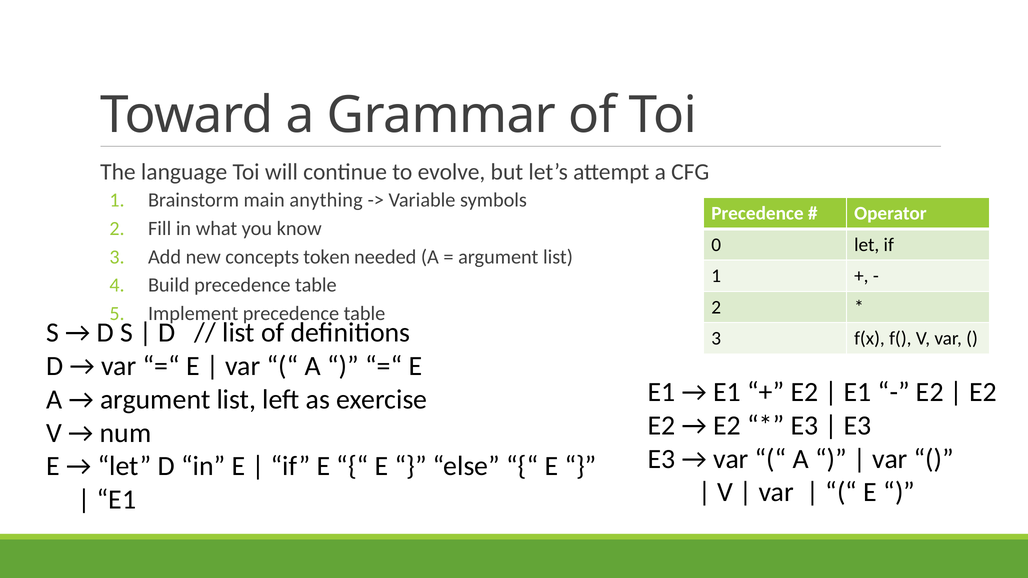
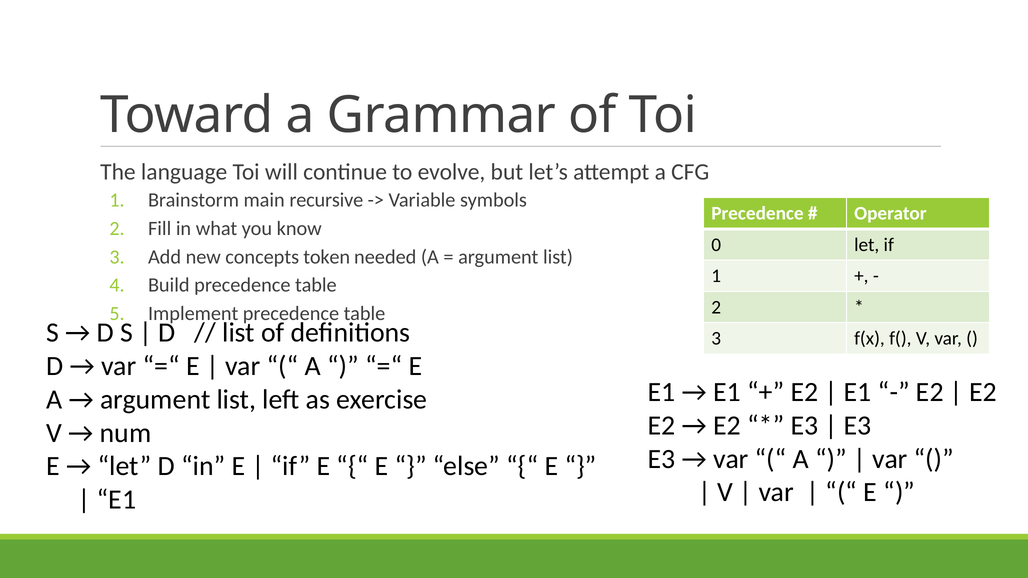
anything: anything -> recursive
